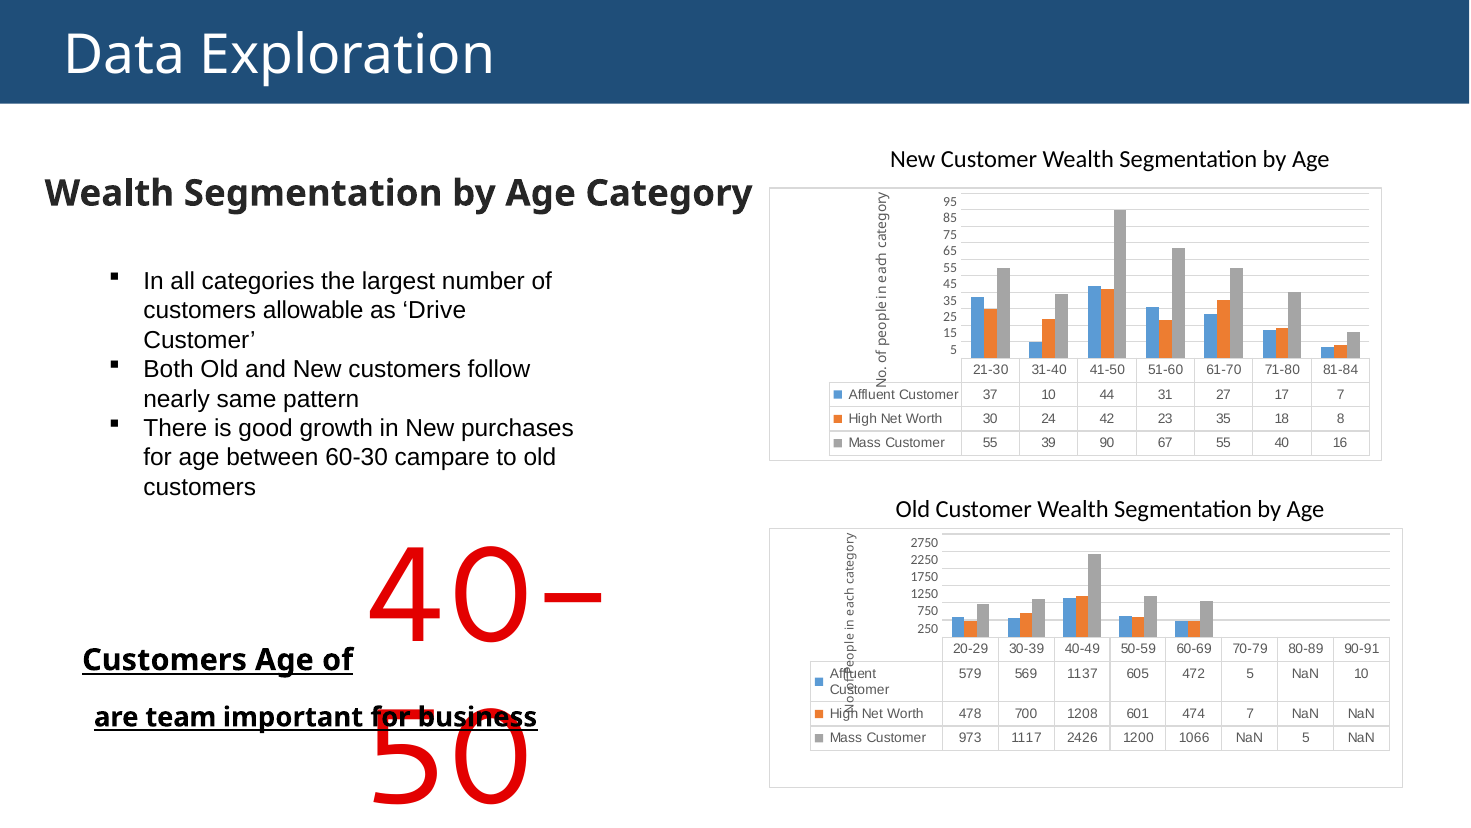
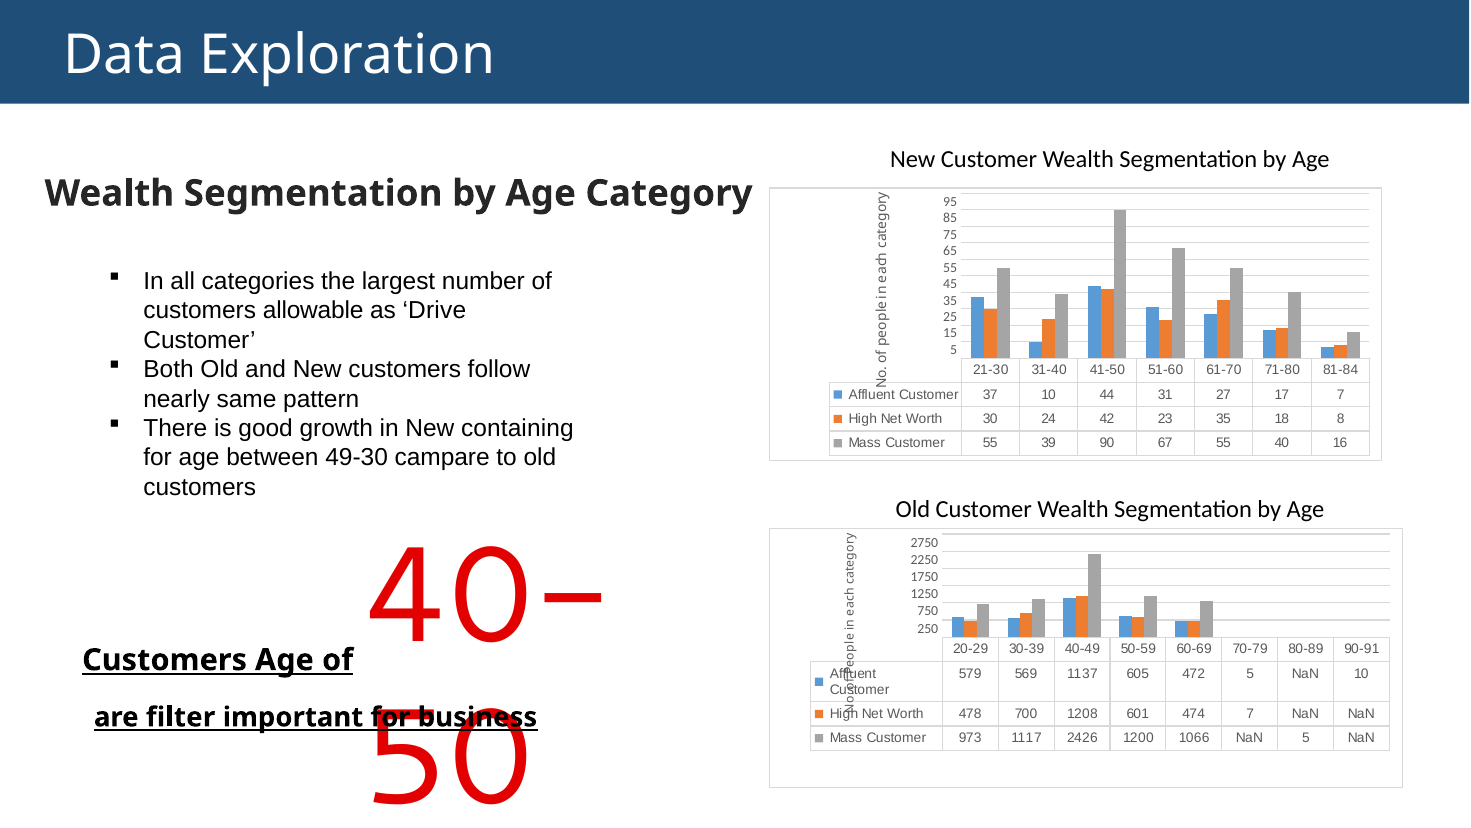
purchases: purchases -> containing
60-30: 60-30 -> 49-30
team: team -> filter
